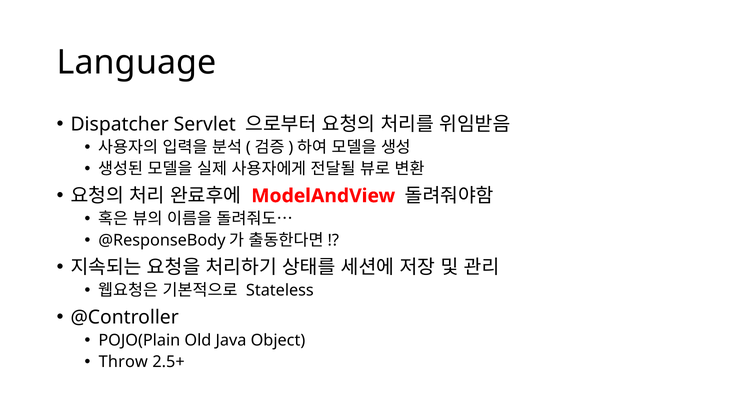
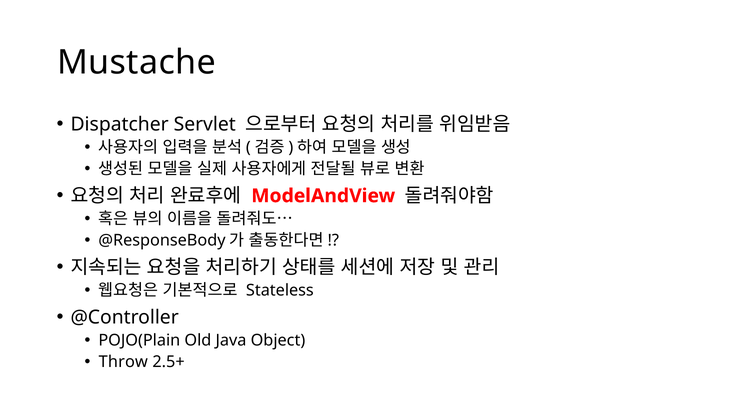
Language: Language -> Mustache
